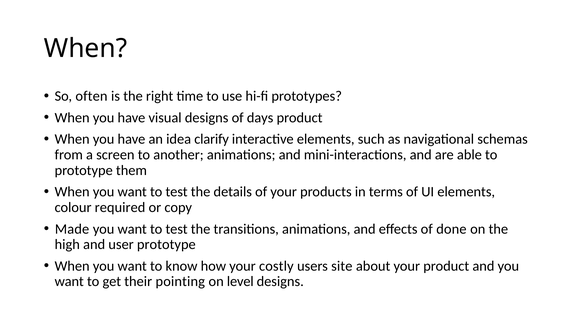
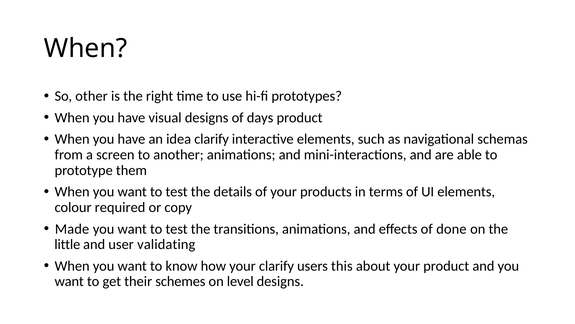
often: often -> other
high: high -> little
user prototype: prototype -> validating
your costly: costly -> clarify
site: site -> this
pointing: pointing -> schemes
